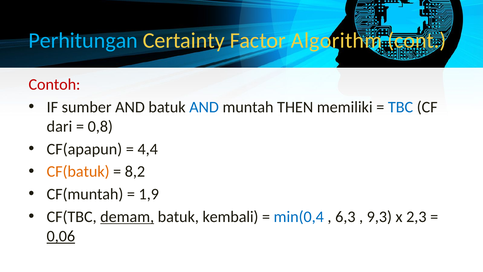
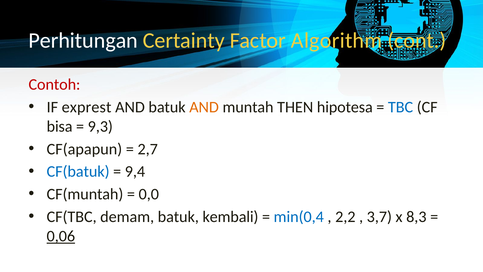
Perhitungan colour: light blue -> white
sumber: sumber -> exprest
AND at (204, 107) colour: blue -> orange
memiliki: memiliki -> hipotesa
dari: dari -> bisa
0,8: 0,8 -> 9,3
4,4: 4,4 -> 2,7
CF(batuk colour: orange -> blue
8,2: 8,2 -> 9,4
1,9: 1,9 -> 0,0
demam underline: present -> none
6,3: 6,3 -> 2,2
9,3: 9,3 -> 3,7
2,3: 2,3 -> 8,3
